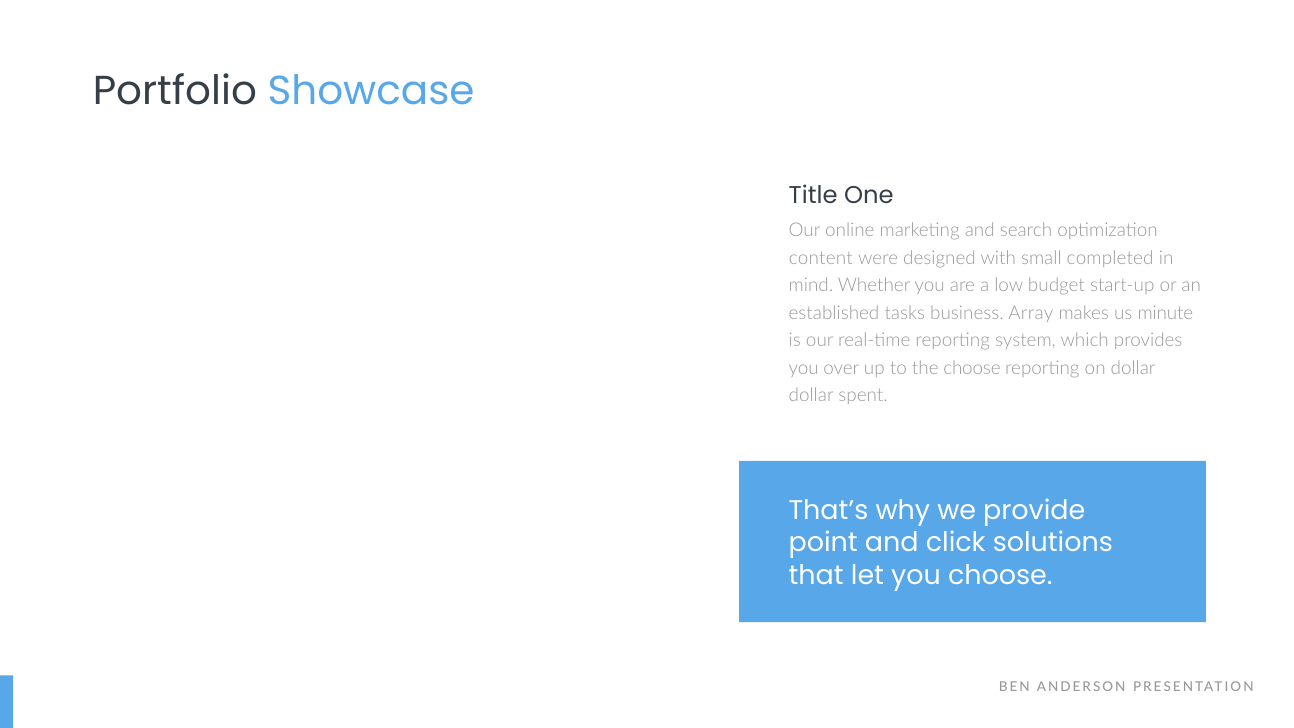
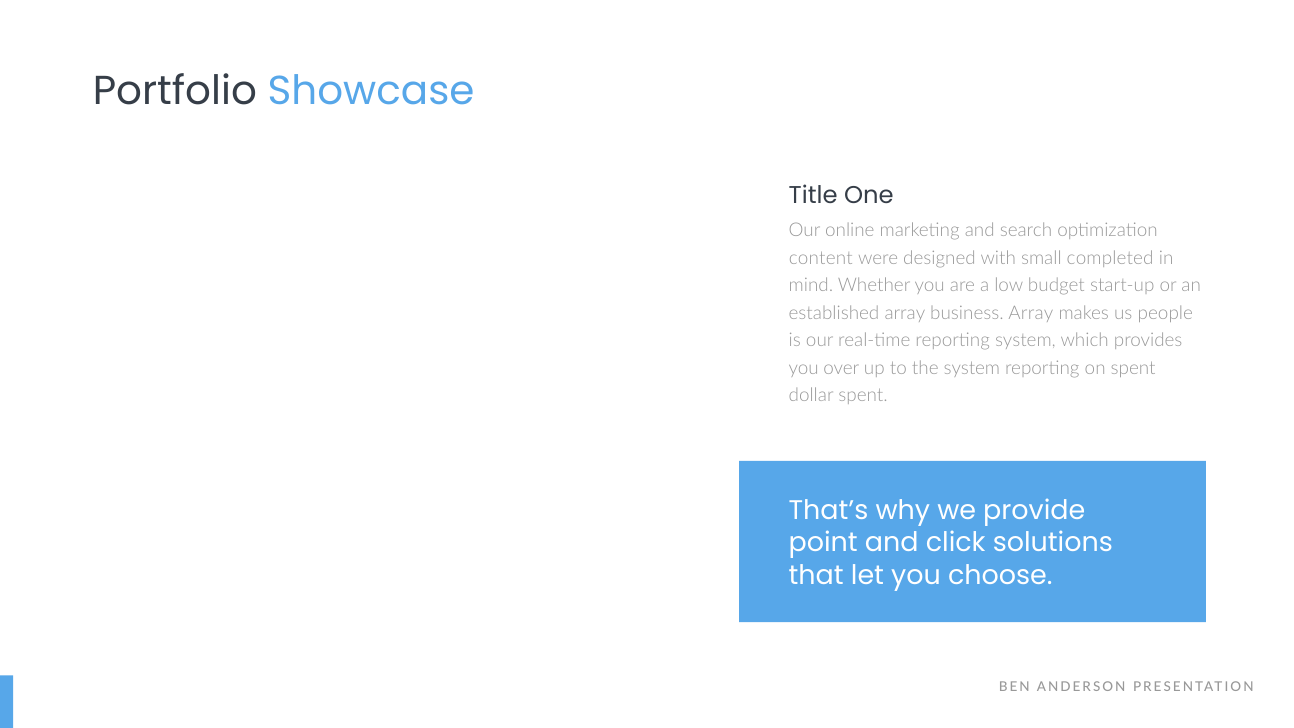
established tasks: tasks -> array
minute: minute -> people
the choose: choose -> system
on dollar: dollar -> spent
